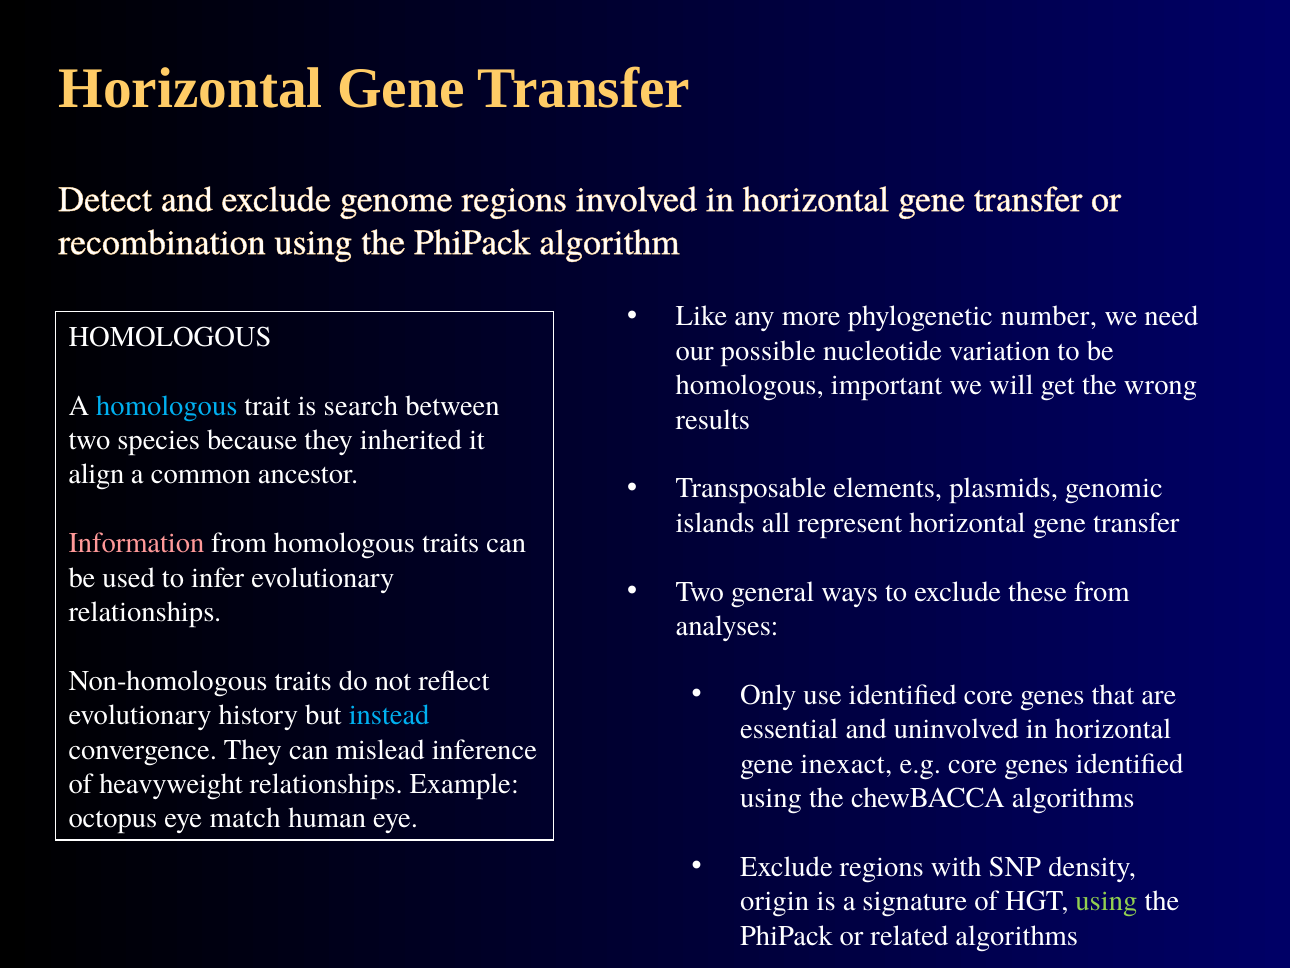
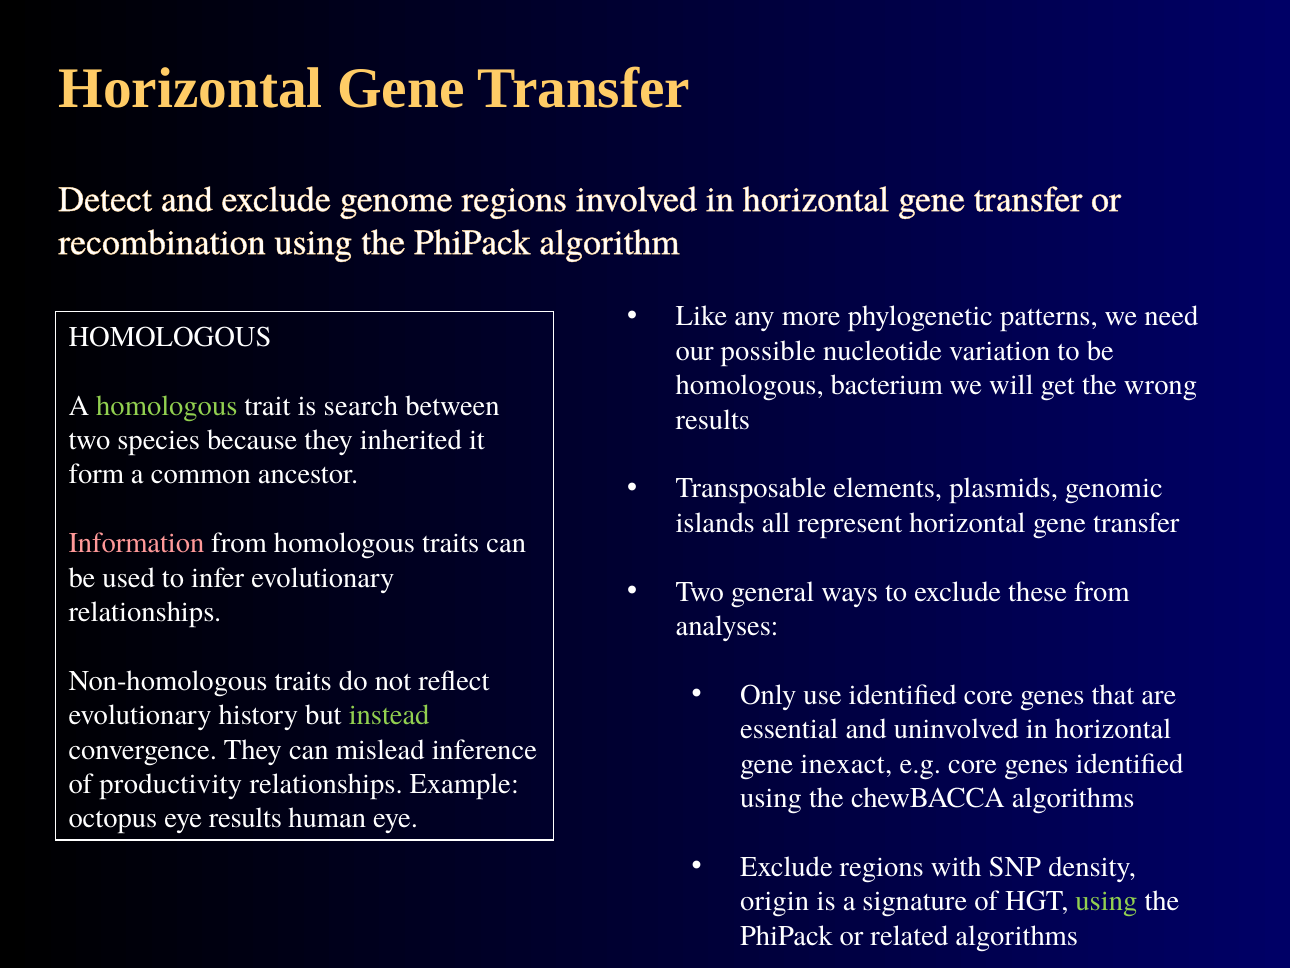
number: number -> patterns
important: important -> bacterium
homologous at (167, 405) colour: light blue -> light green
align: align -> form
instead colour: light blue -> light green
heavyweight: heavyweight -> productivity
eye match: match -> results
